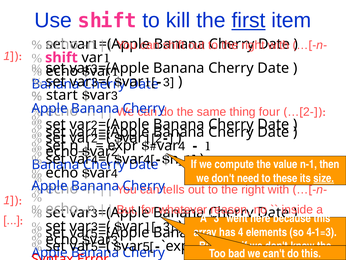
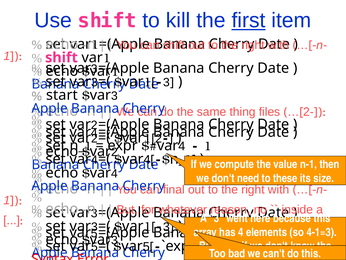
four: four -> files
size at (324, 178) underline: present -> none
tells: tells -> final
